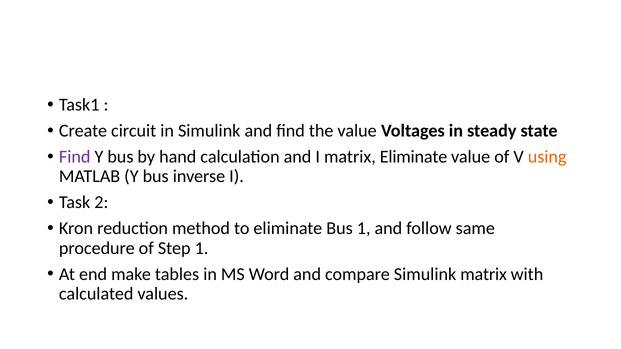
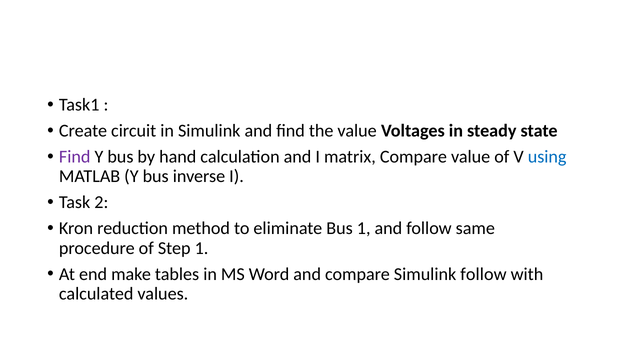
matrix Eliminate: Eliminate -> Compare
using colour: orange -> blue
Simulink matrix: matrix -> follow
